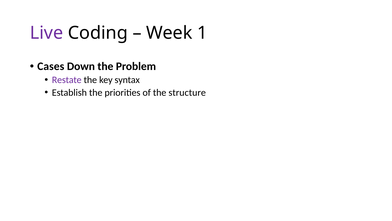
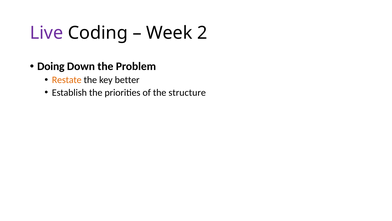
1: 1 -> 2
Cases: Cases -> Doing
Restate colour: purple -> orange
syntax: syntax -> better
